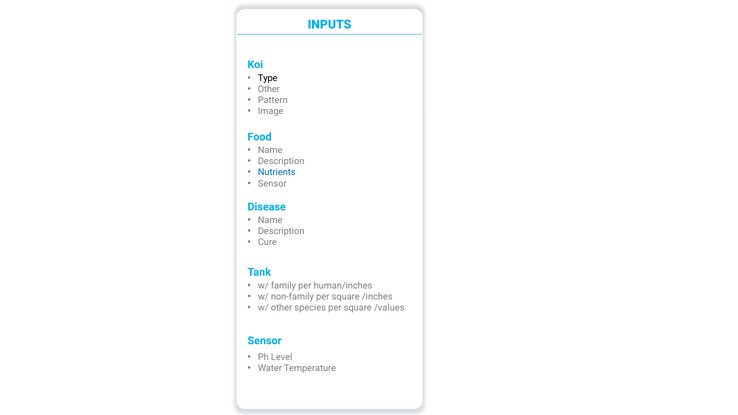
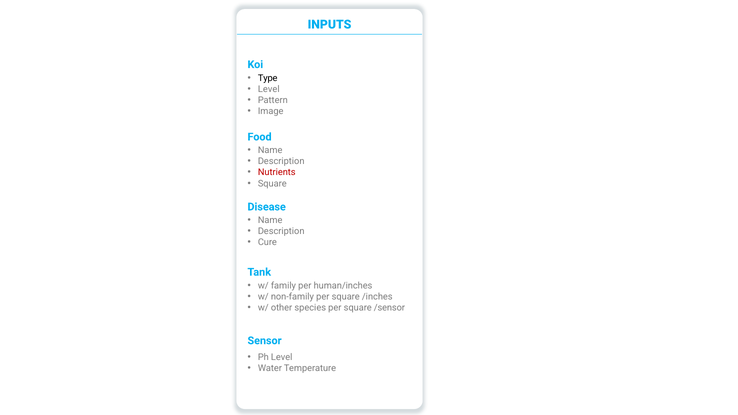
Other at (269, 89): Other -> Level
Nutrients colour: blue -> red
Sensor at (272, 184): Sensor -> Square
/values: /values -> /sensor
